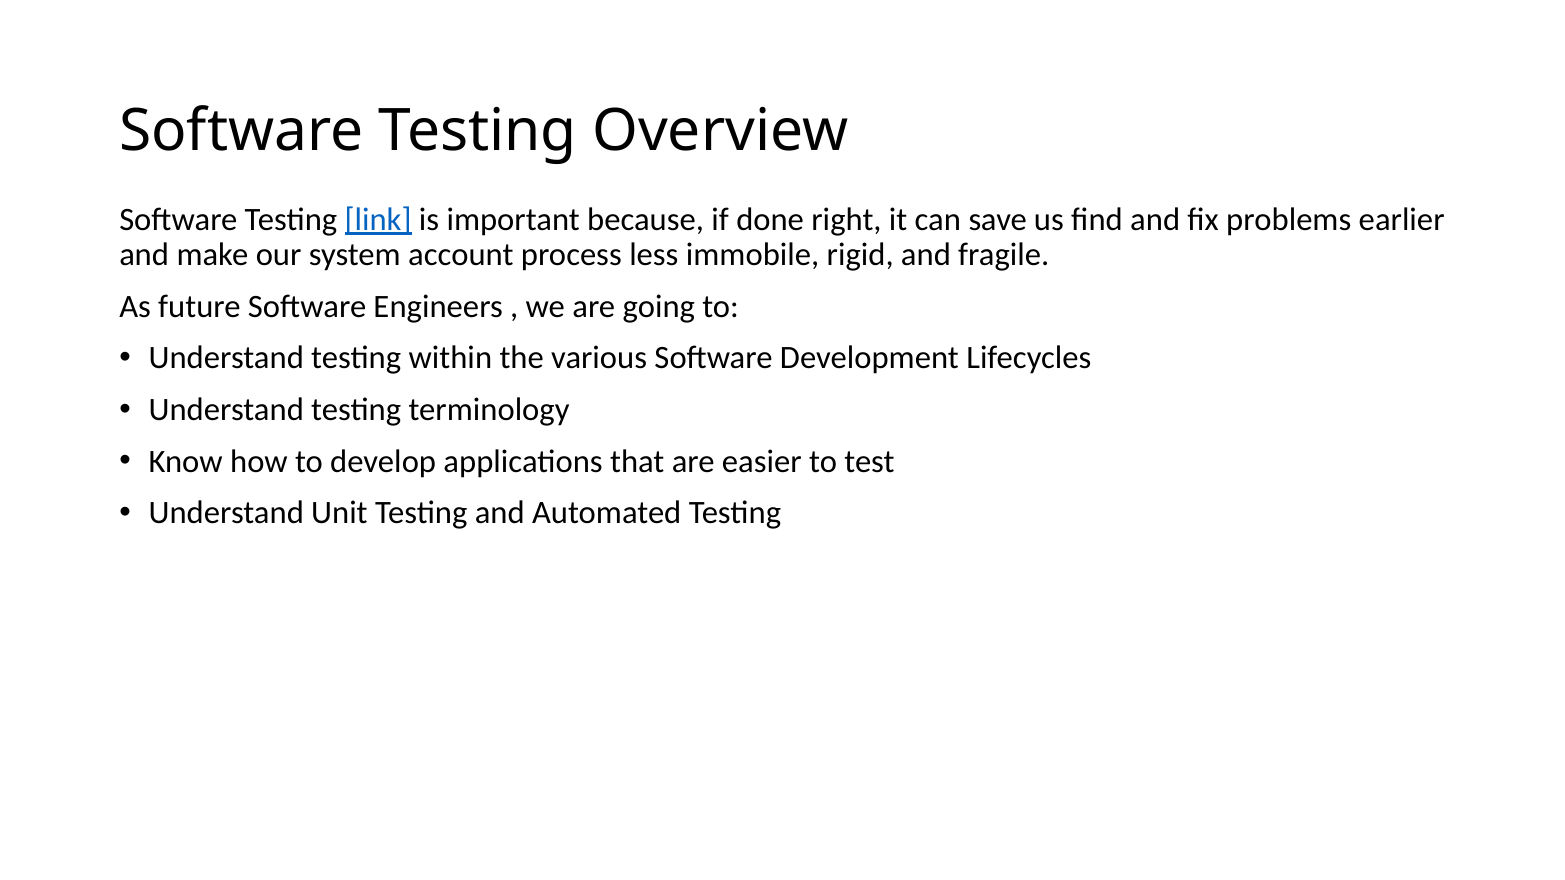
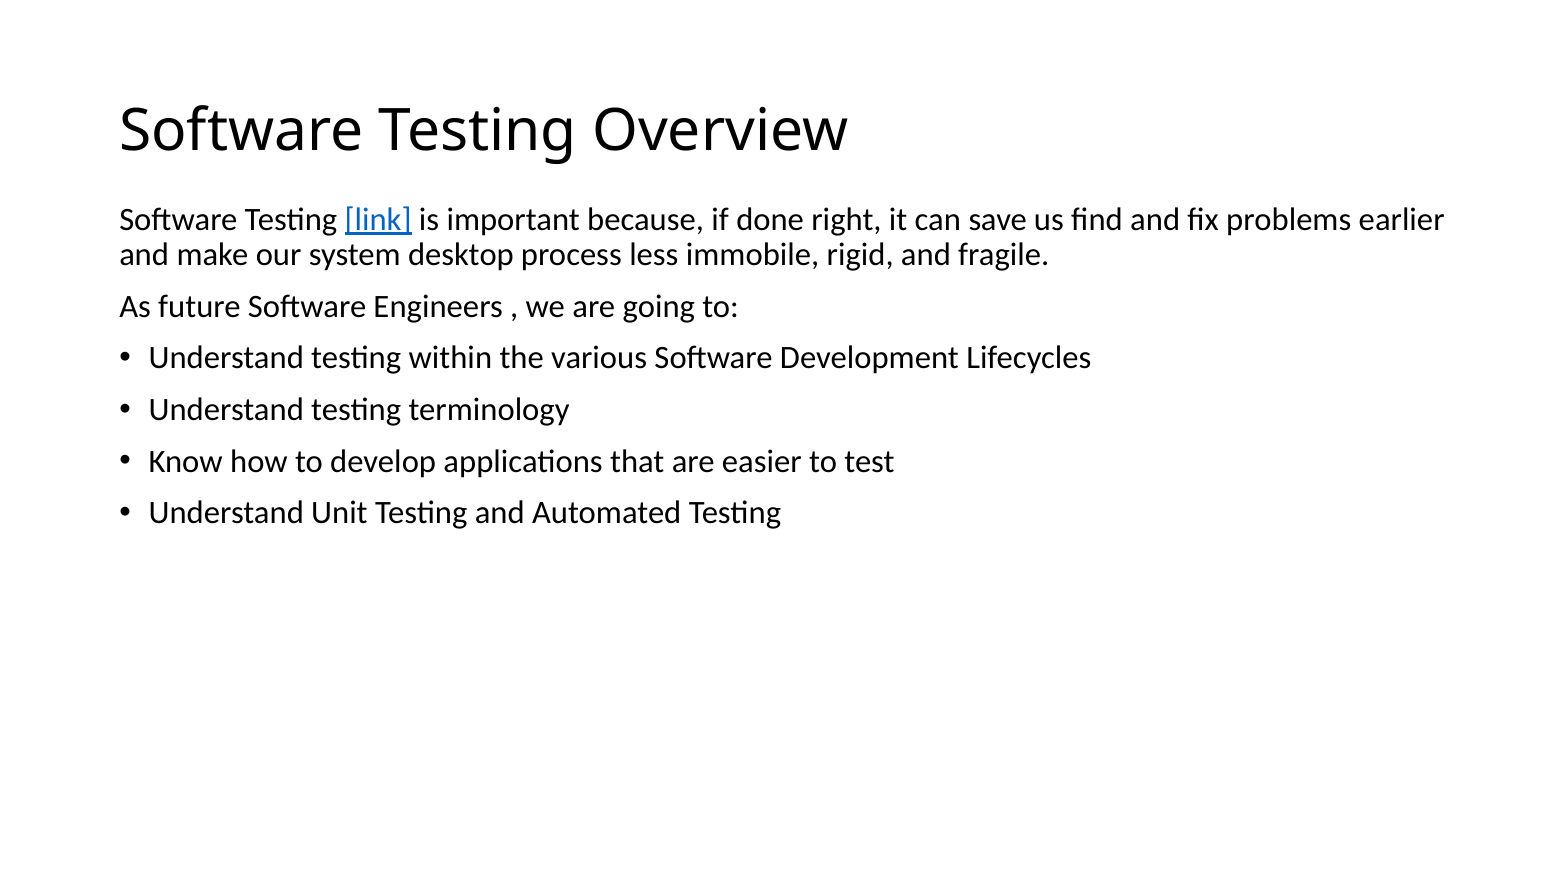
account: account -> desktop
